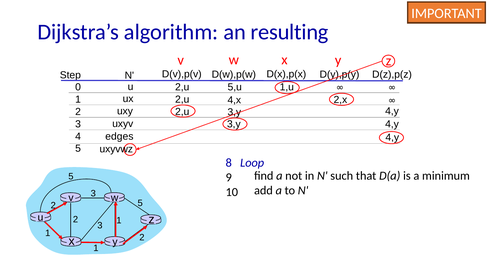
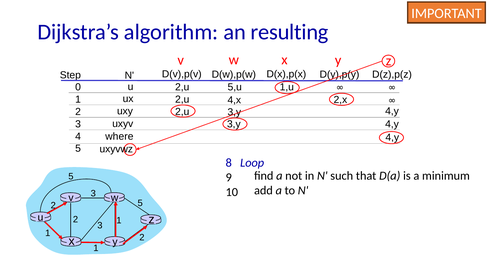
edges: edges -> where
